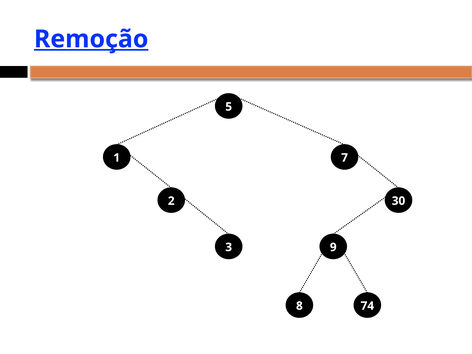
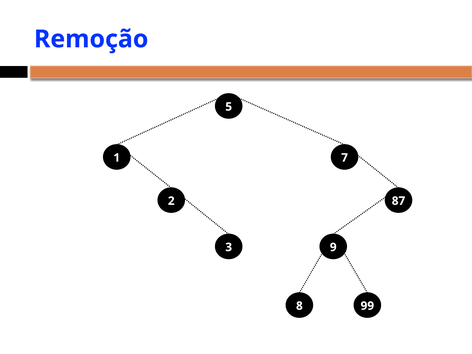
Remoção underline: present -> none
30: 30 -> 87
74: 74 -> 99
